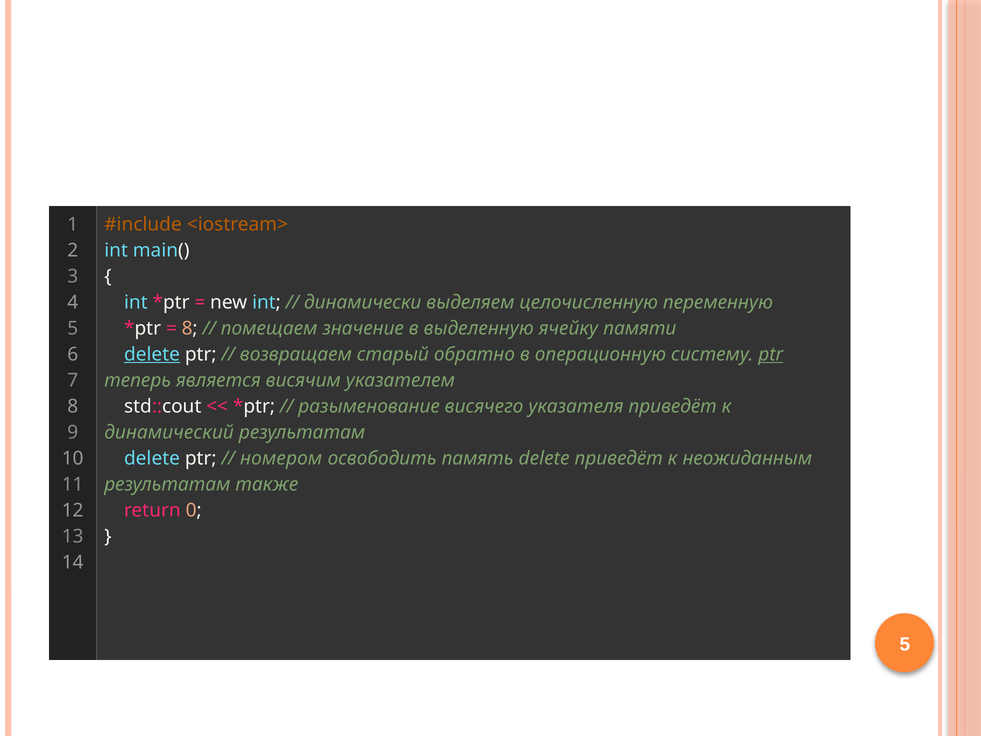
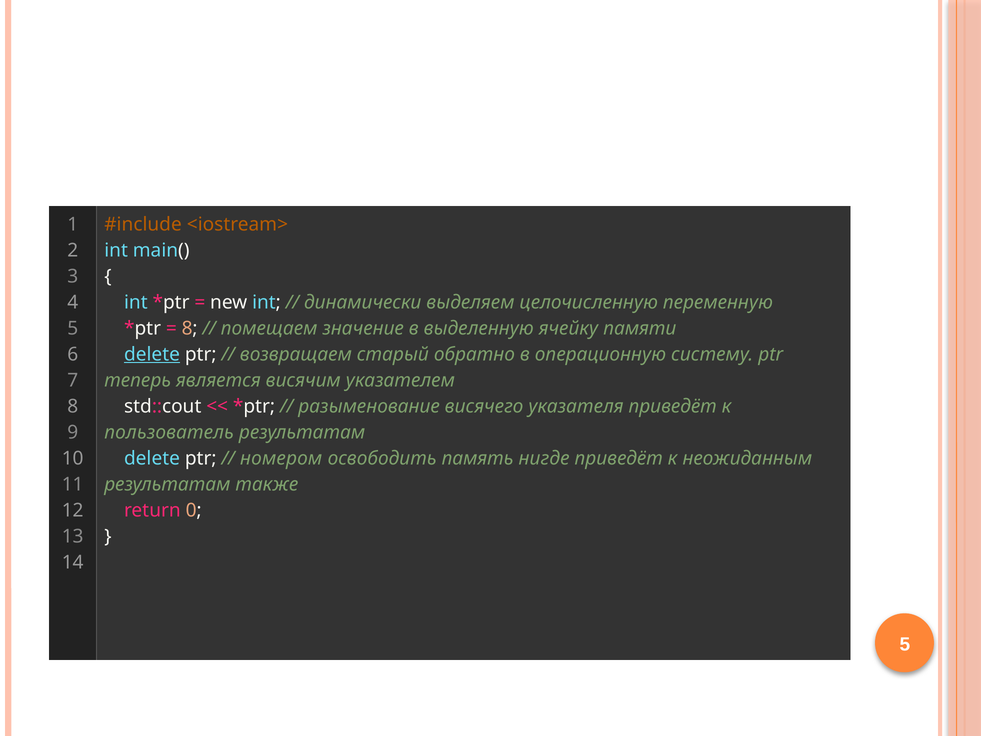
ptr at (771, 354) underline: present -> none
динамический: динамический -> пользователь
память delete: delete -> нигде
